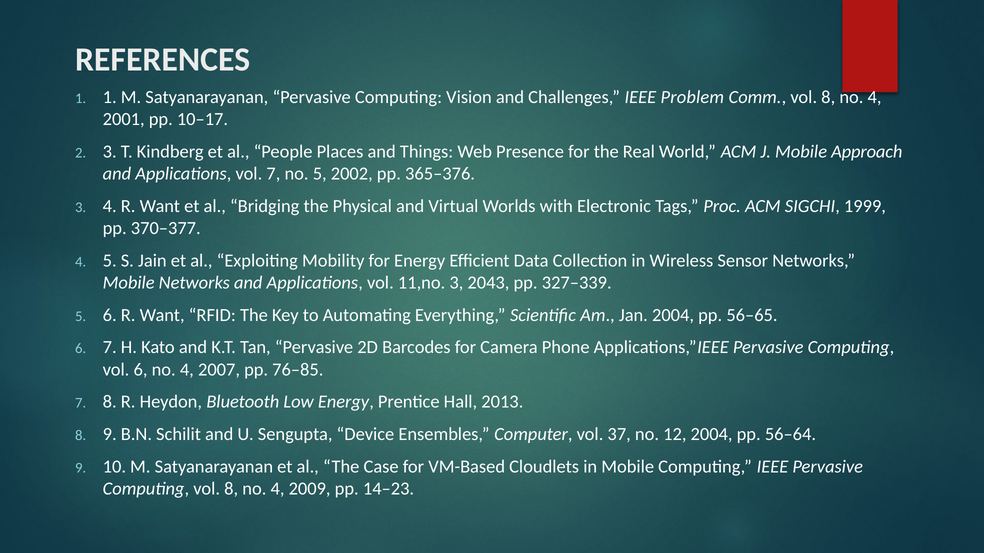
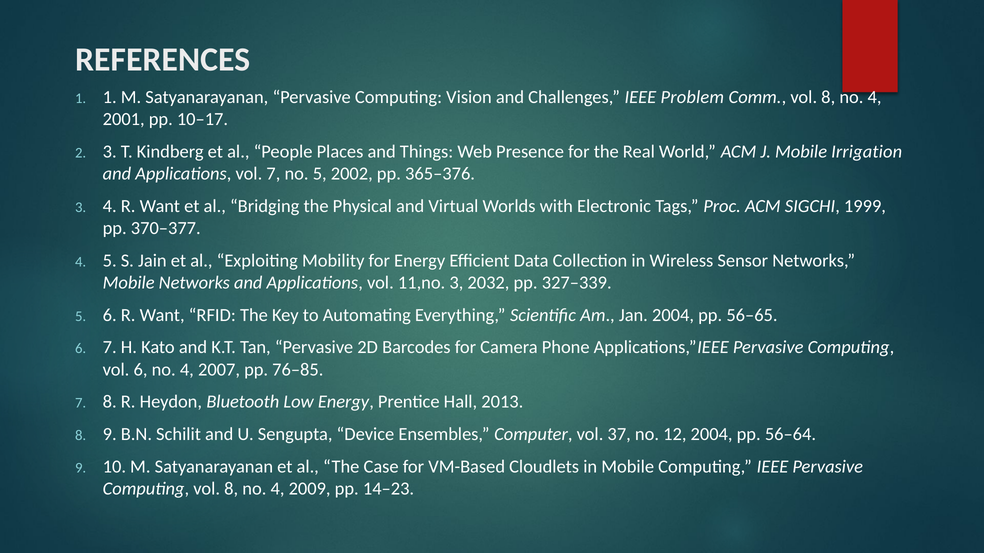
Approach: Approach -> Irrigation
2043: 2043 -> 2032
